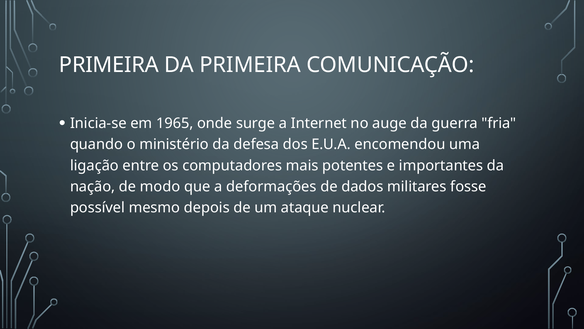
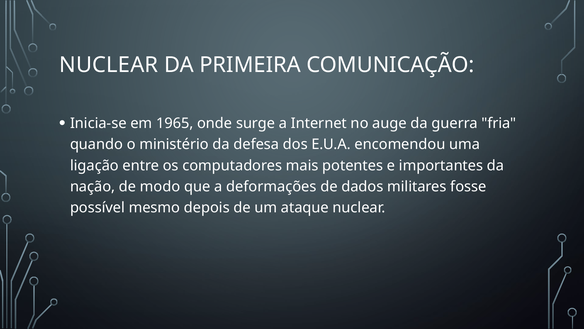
PRIMEIRA at (109, 65): PRIMEIRA -> NUCLEAR
